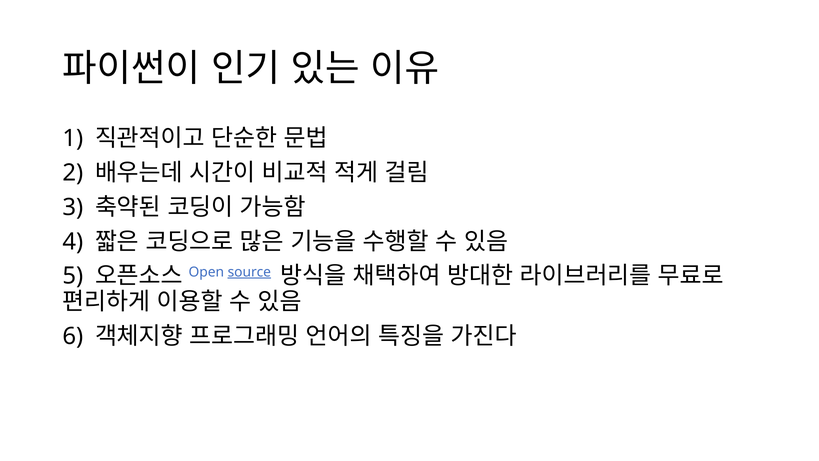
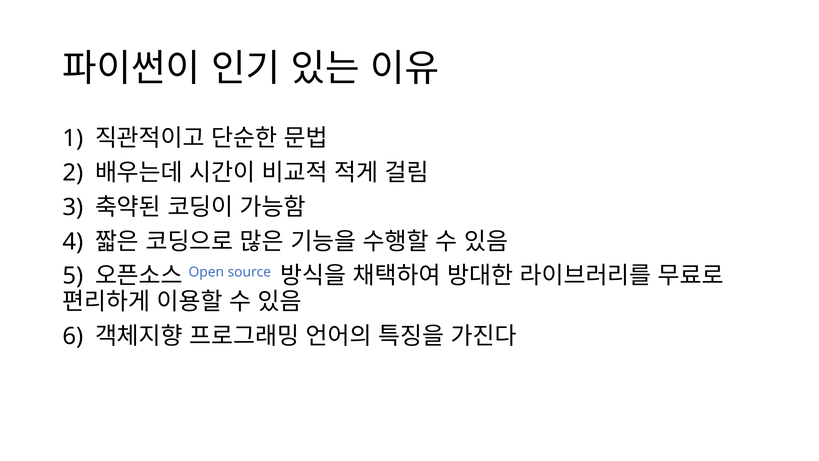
source underline: present -> none
